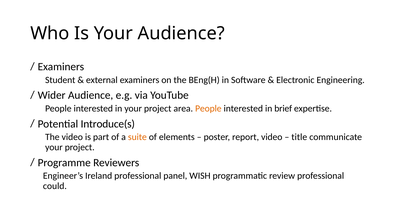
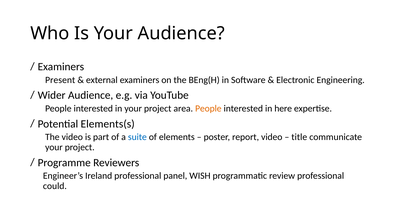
Student: Student -> Present
brief: brief -> here
Introduce(s: Introduce(s -> Elements(s
suite colour: orange -> blue
